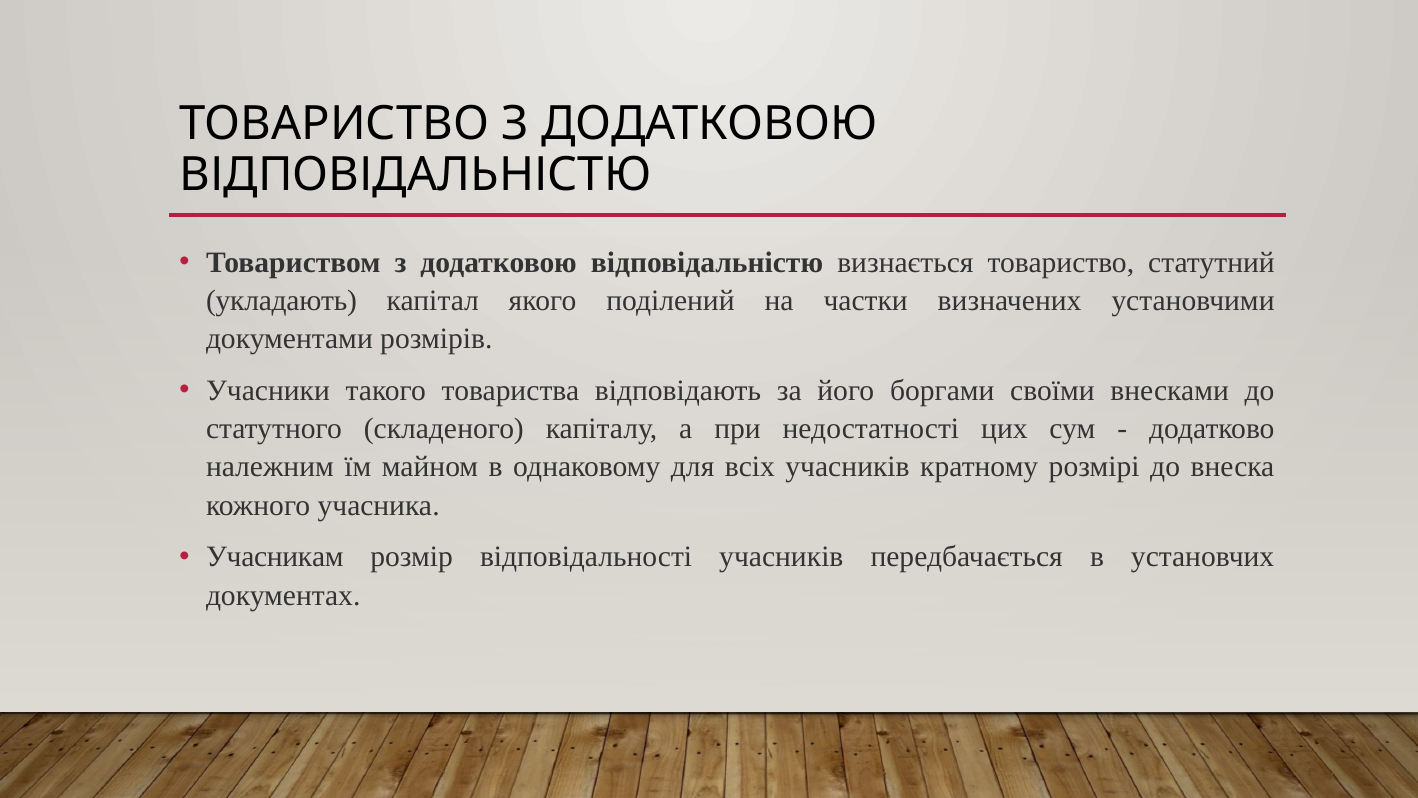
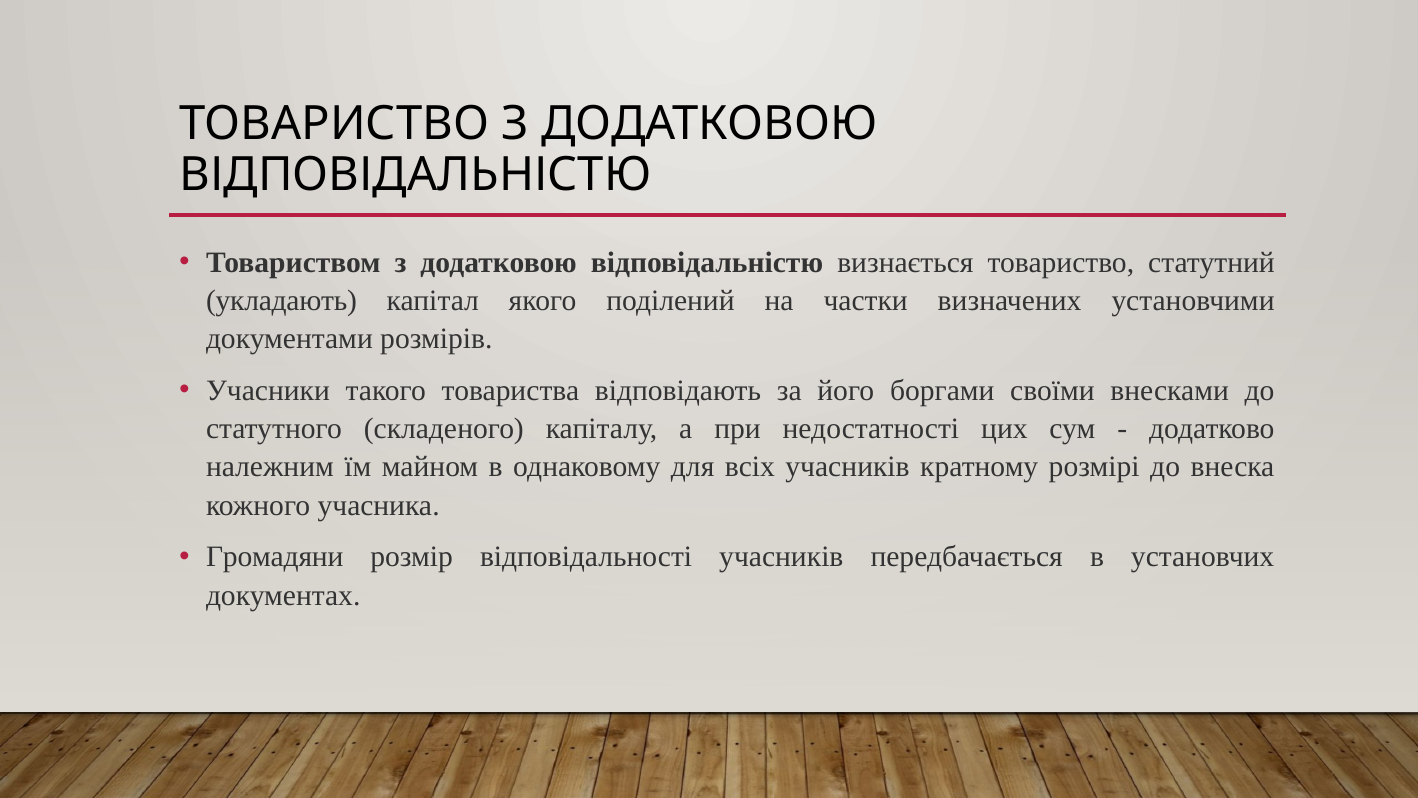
Учасникам: Учасникам -> Громадяни
